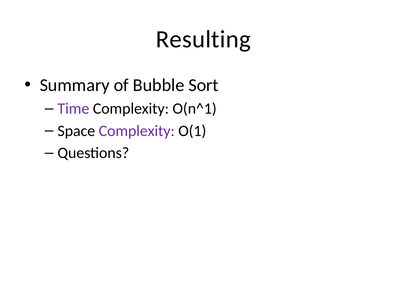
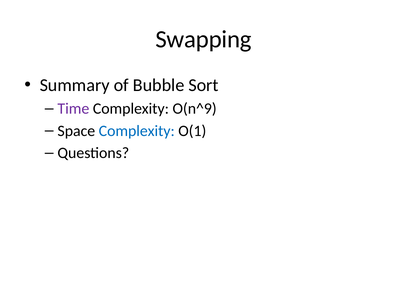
Resulting: Resulting -> Swapping
O(n^1: O(n^1 -> O(n^9
Complexity at (137, 131) colour: purple -> blue
